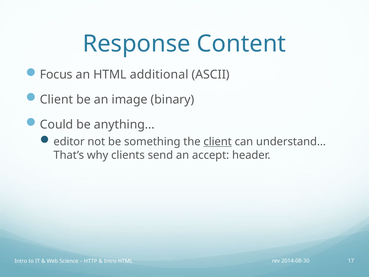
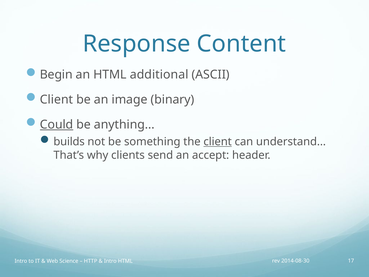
Focus: Focus -> Begin
Could underline: none -> present
editor: editor -> builds
